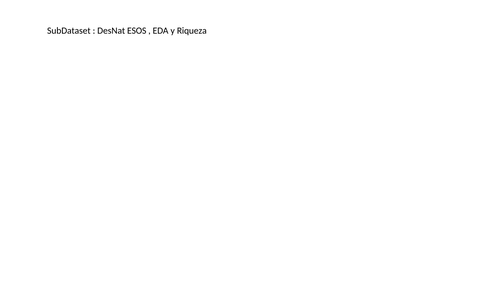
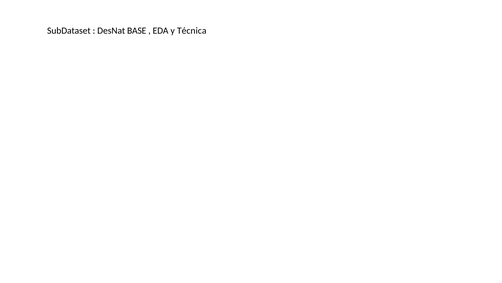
ESOS: ESOS -> BASE
Riqueza: Riqueza -> Técnica
